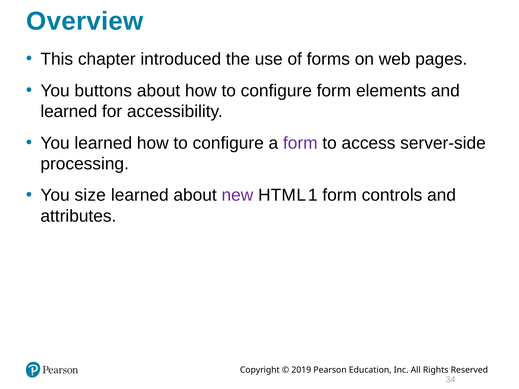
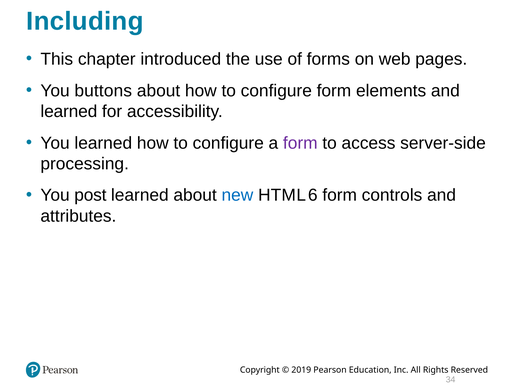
Overview: Overview -> Including
size: size -> post
new colour: purple -> blue
1: 1 -> 6
